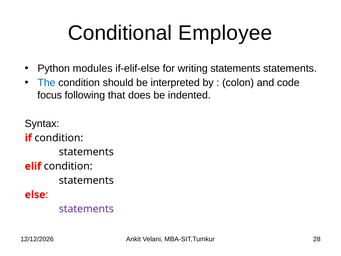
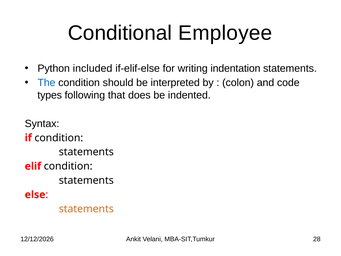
modules: modules -> included
writing statements: statements -> indentation
focus: focus -> types
statements at (86, 209) colour: purple -> orange
